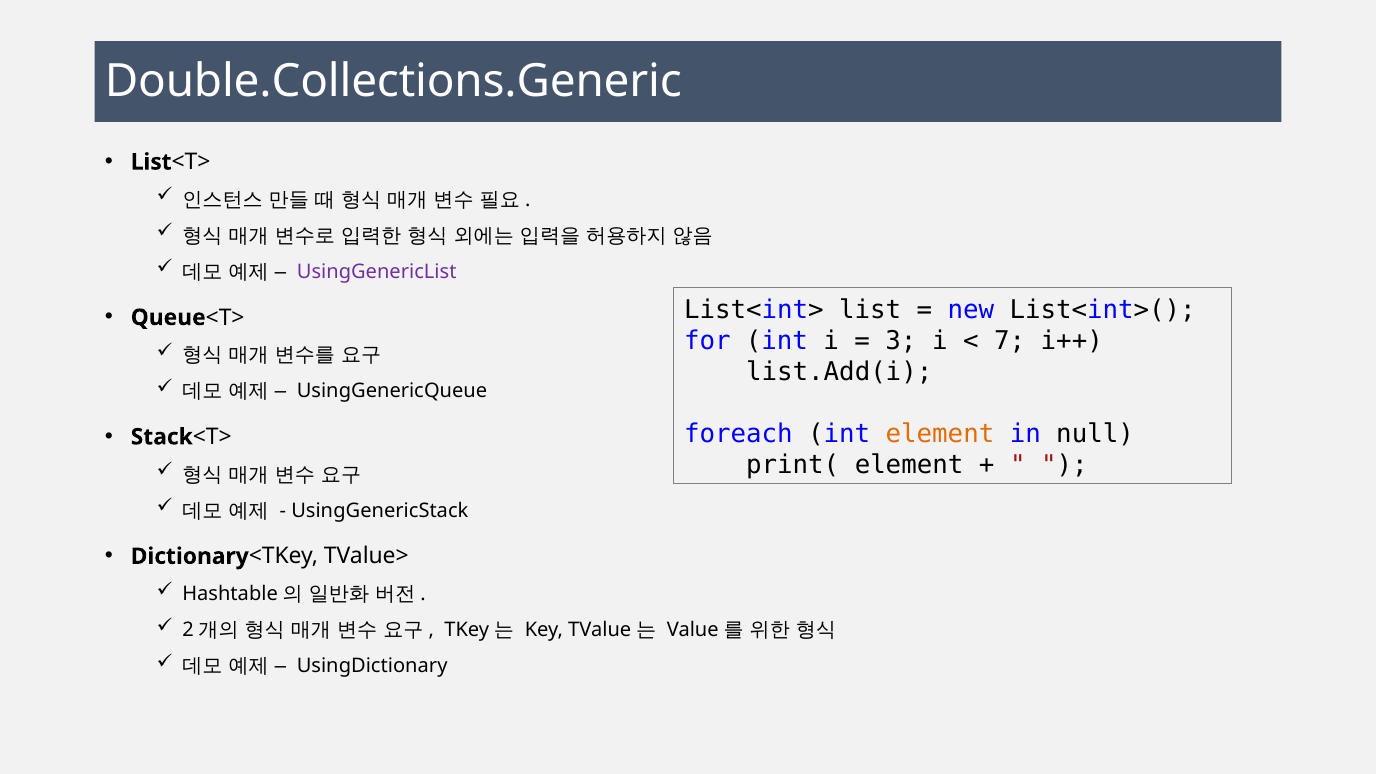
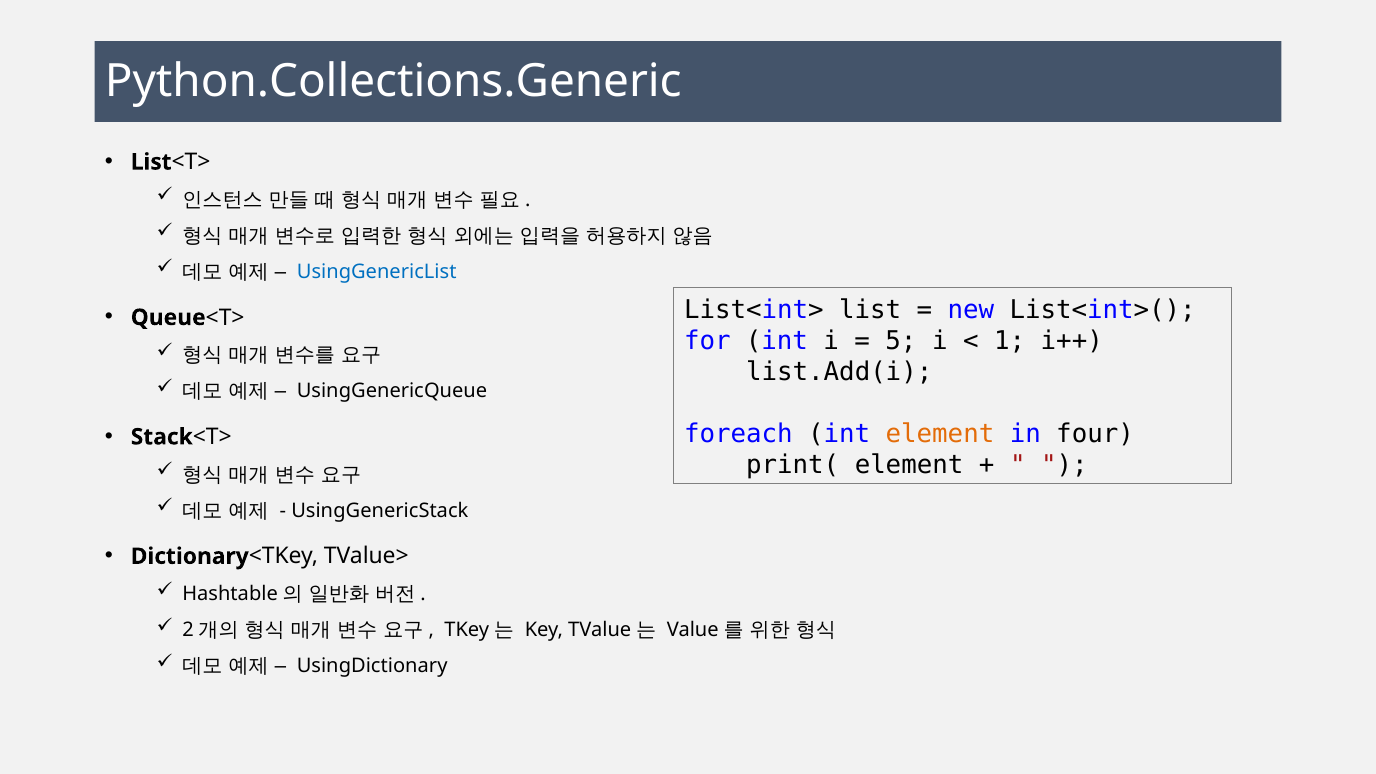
Double.Collections.Generic: Double.Collections.Generic -> Python.Collections.Generic
UsingGenericList colour: purple -> blue
3: 3 -> 5
7: 7 -> 1
null: null -> four
